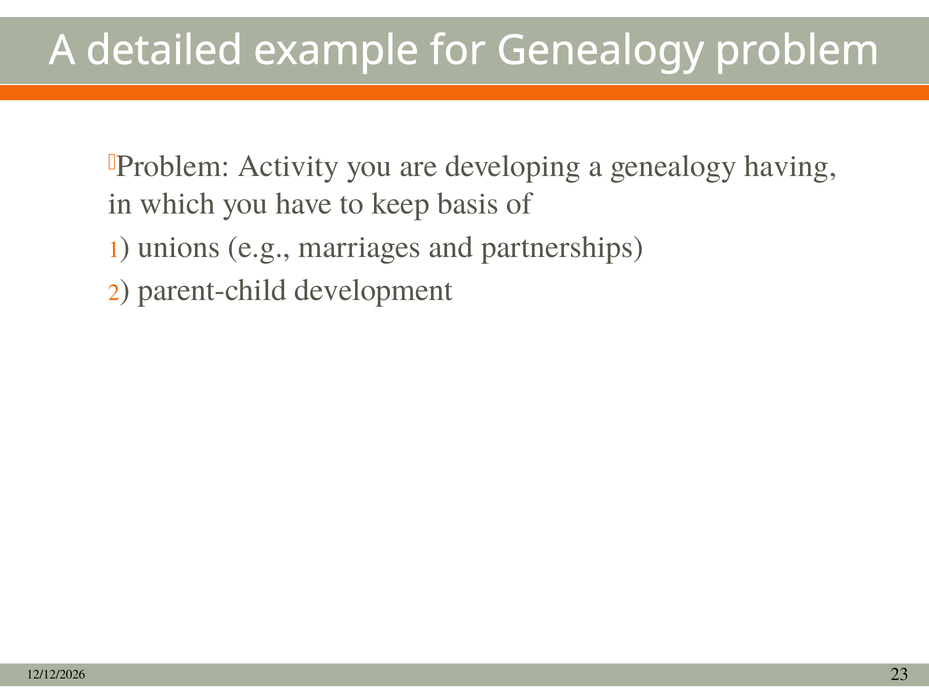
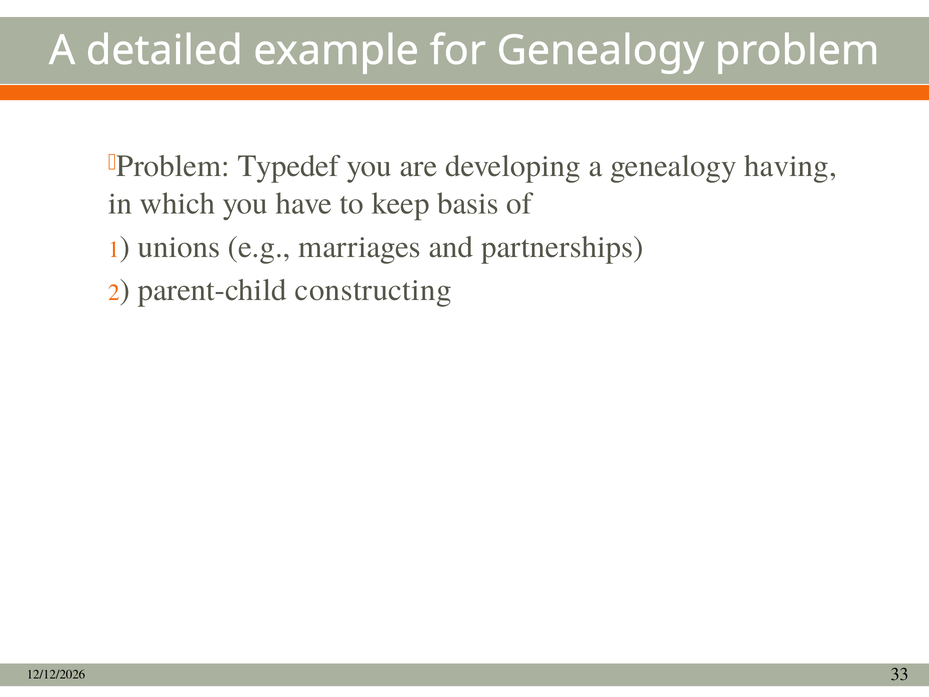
Activity: Activity -> Typedef
development: development -> constructing
23: 23 -> 33
